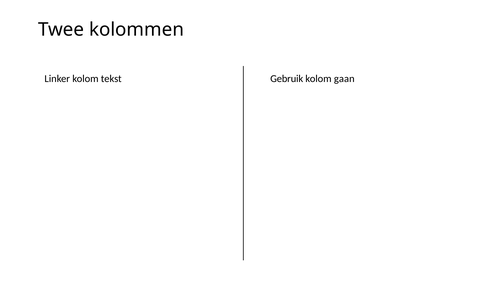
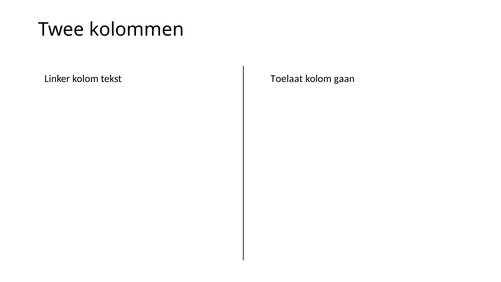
Gebruik: Gebruik -> Toelaat
